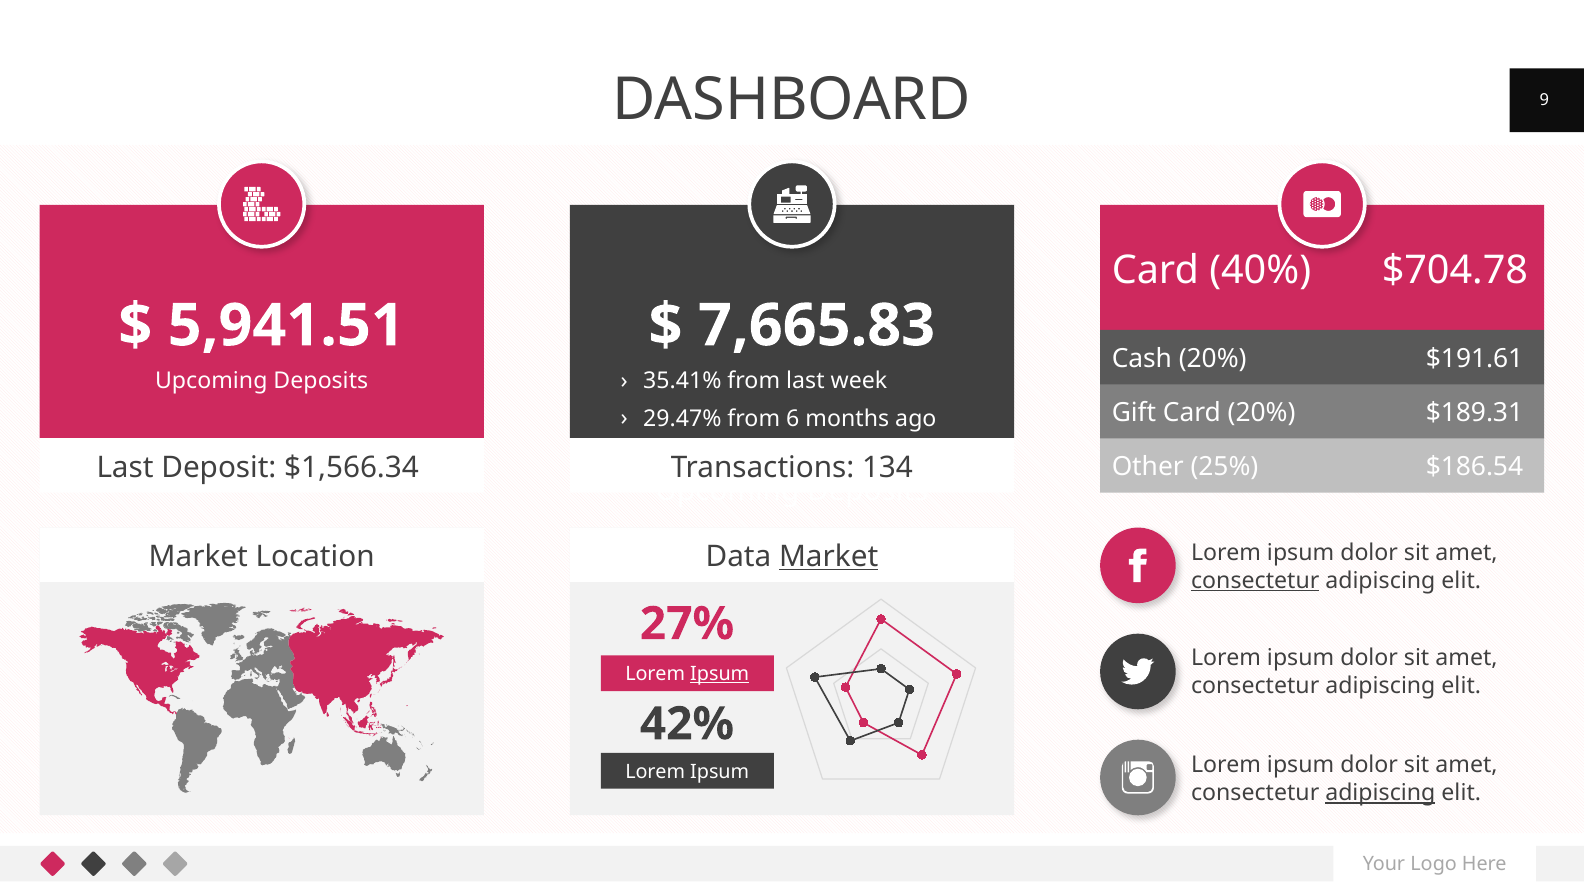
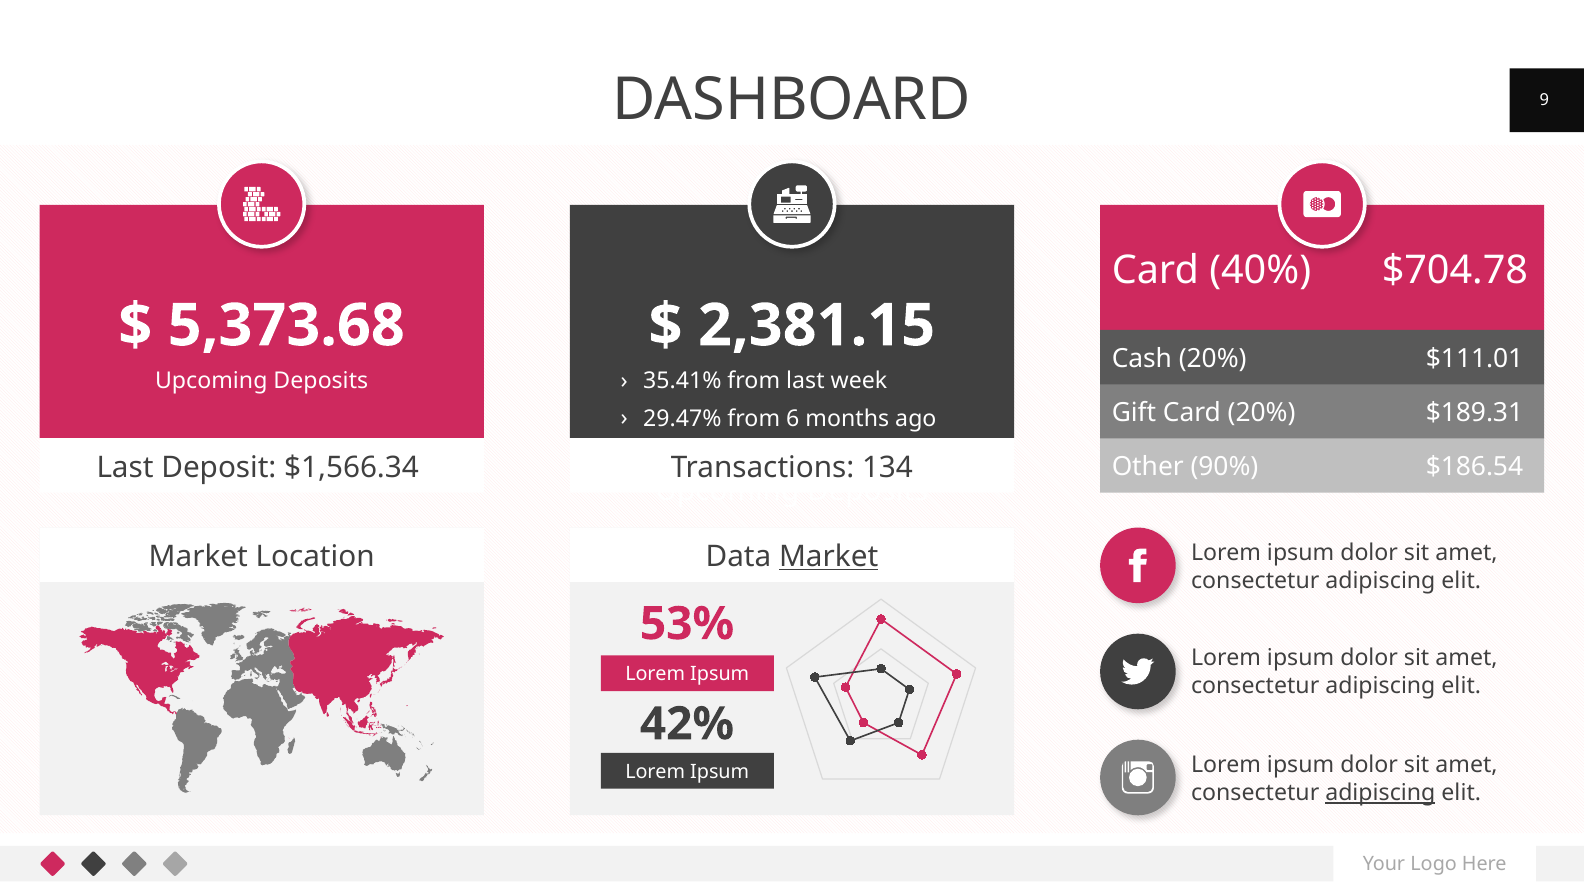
5,941.51: 5,941.51 -> 5,373.68
7,665.83: 7,665.83 -> 2,381.15
$191.61: $191.61 -> $111.01
25%: 25% -> 90%
consectetur at (1255, 581) underline: present -> none
27%: 27% -> 53%
Ipsum at (720, 674) underline: present -> none
